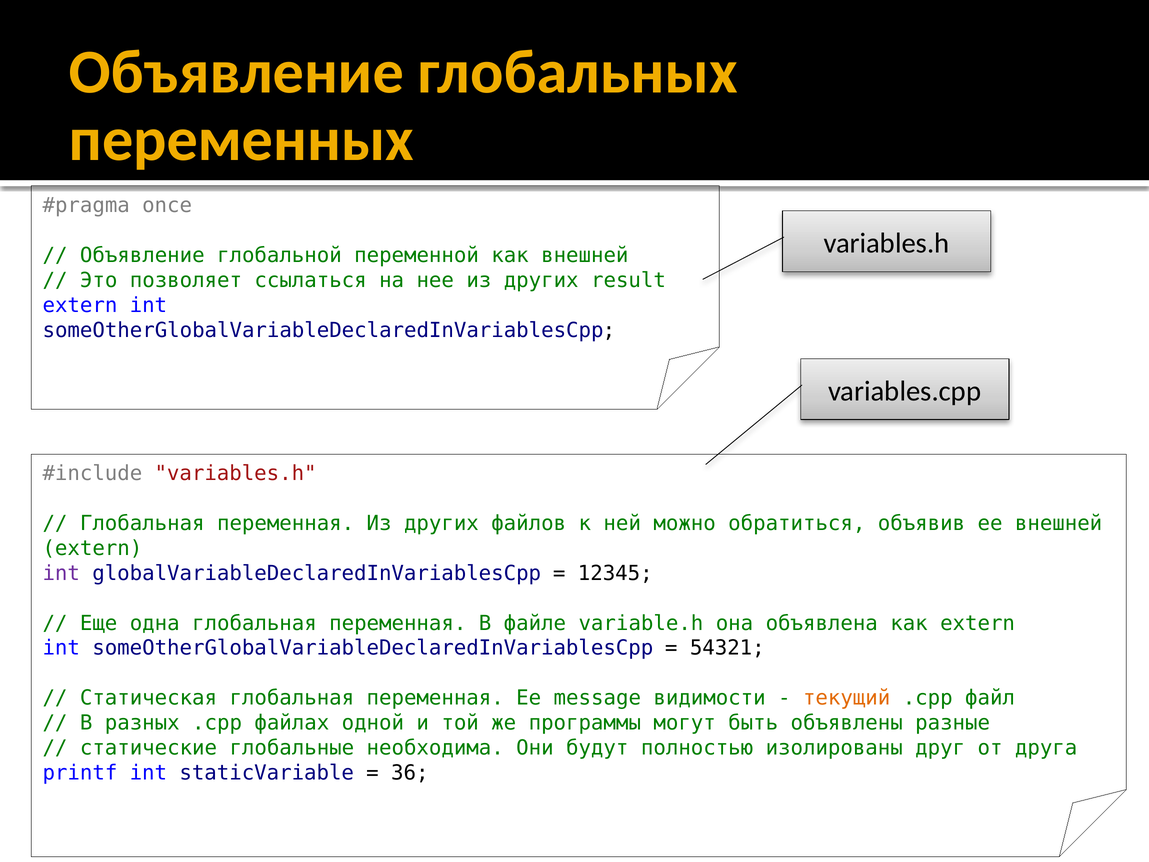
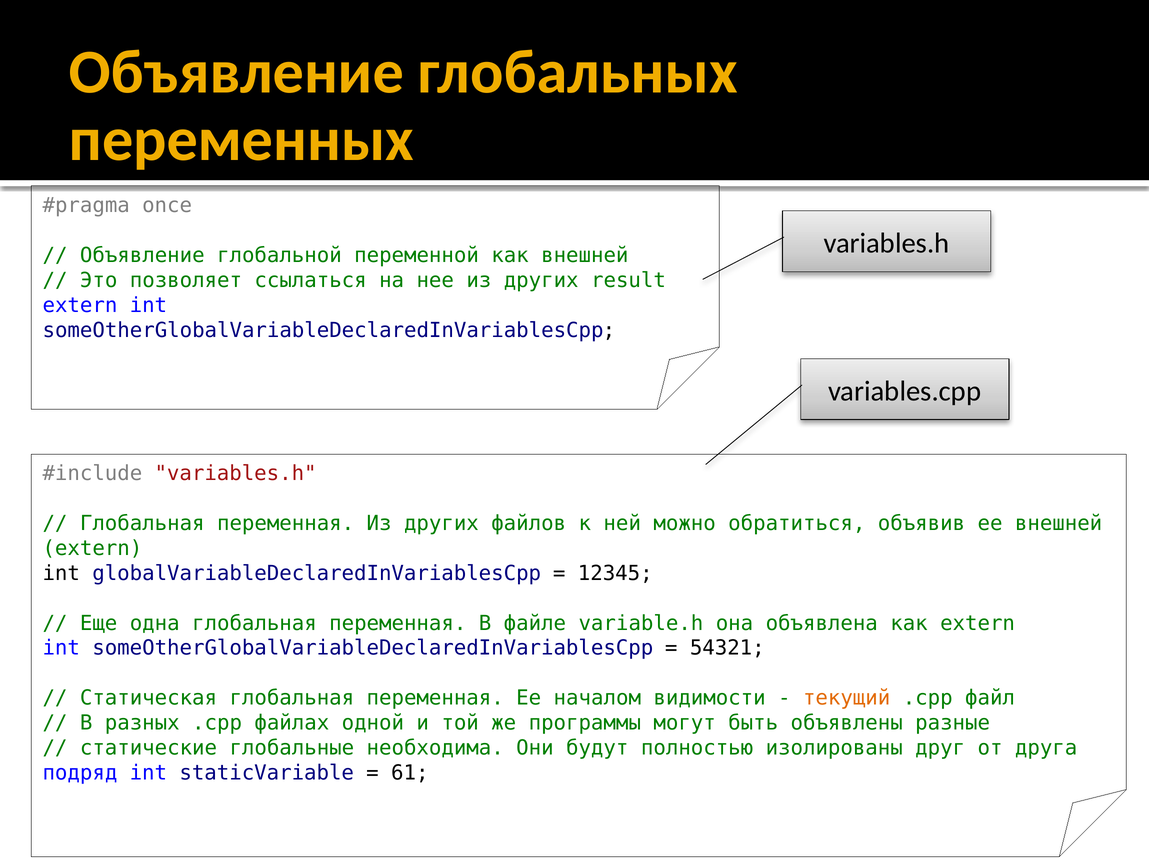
int at (61, 573) colour: purple -> black
message: message -> началом
printf: printf -> подряд
36: 36 -> 61
